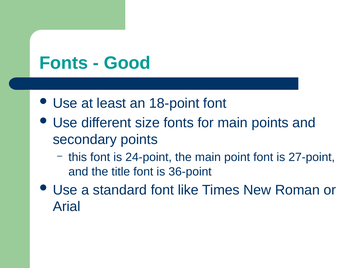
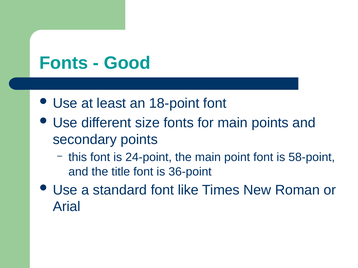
27-point: 27-point -> 58-point
